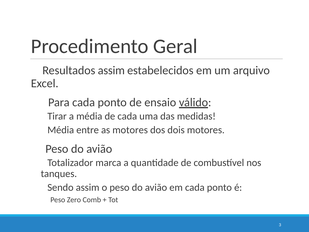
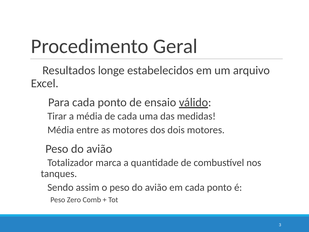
Resultados assim: assim -> longe
